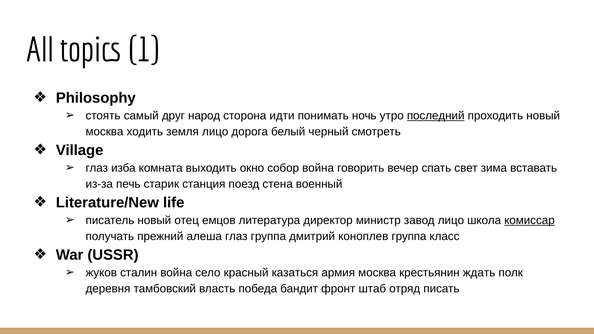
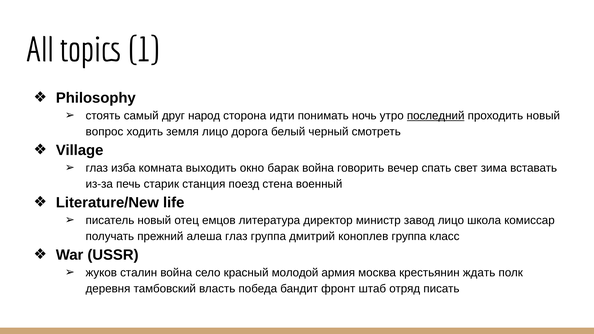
москва at (104, 132): москва -> вопрос
собор: собор -> барак
комиссар underline: present -> none
казаться: казаться -> молодой
